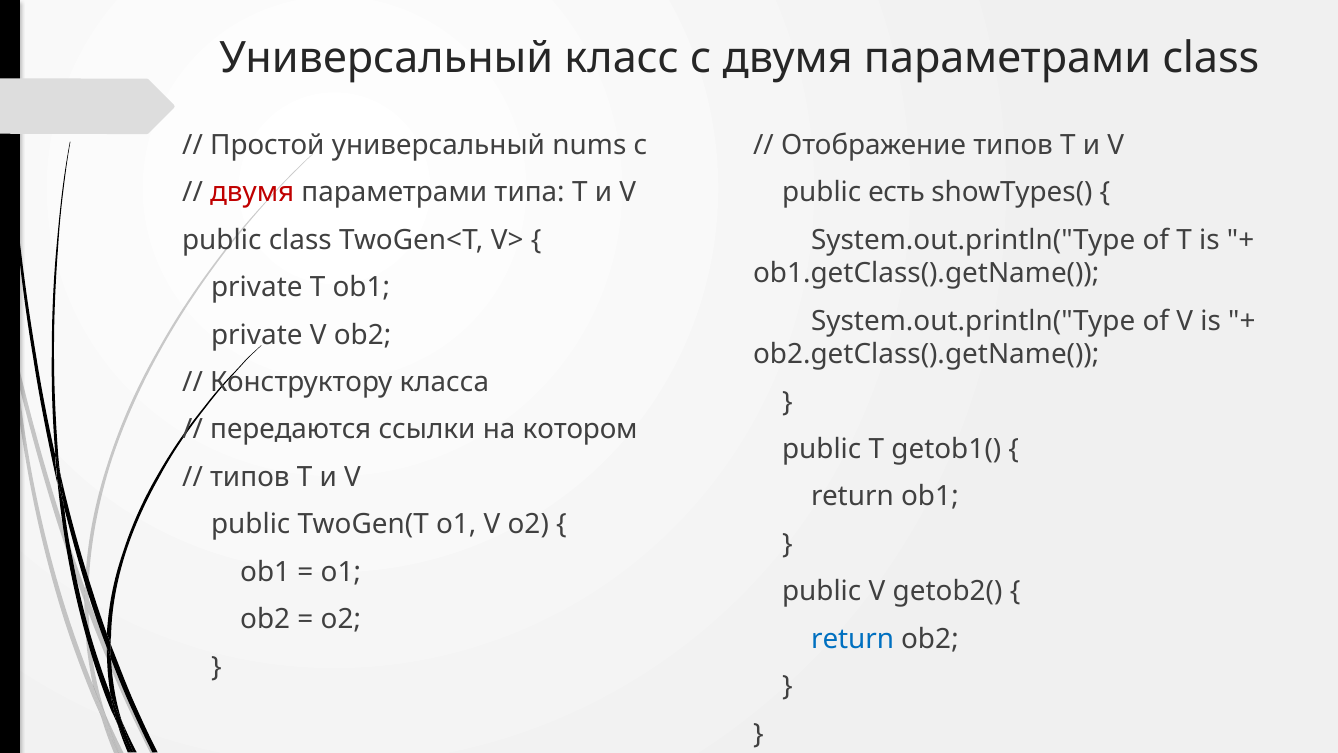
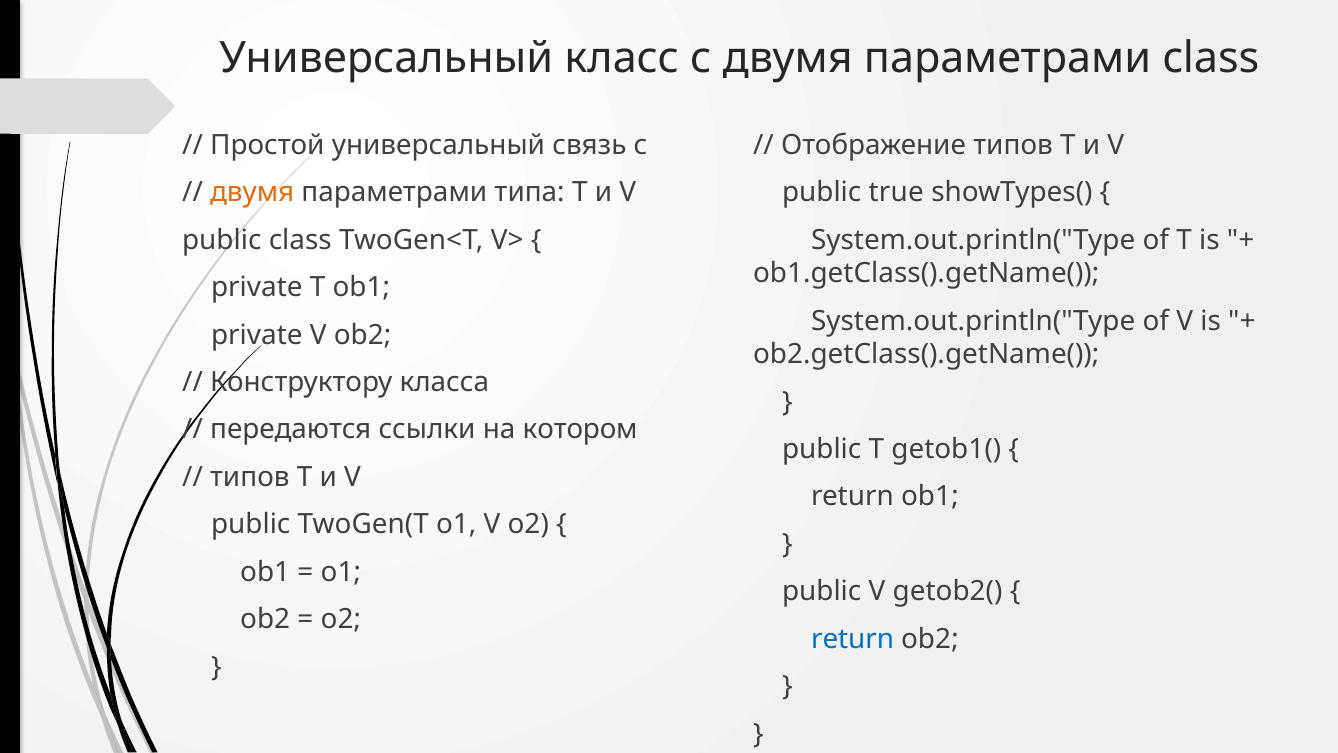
nums: nums -> связь
двумя at (252, 192) colour: red -> orange
есть: есть -> true
